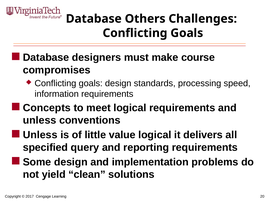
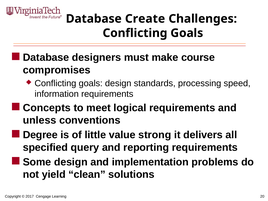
Others: Others -> Create
Unless at (40, 135): Unless -> Degree
value logical: logical -> strong
